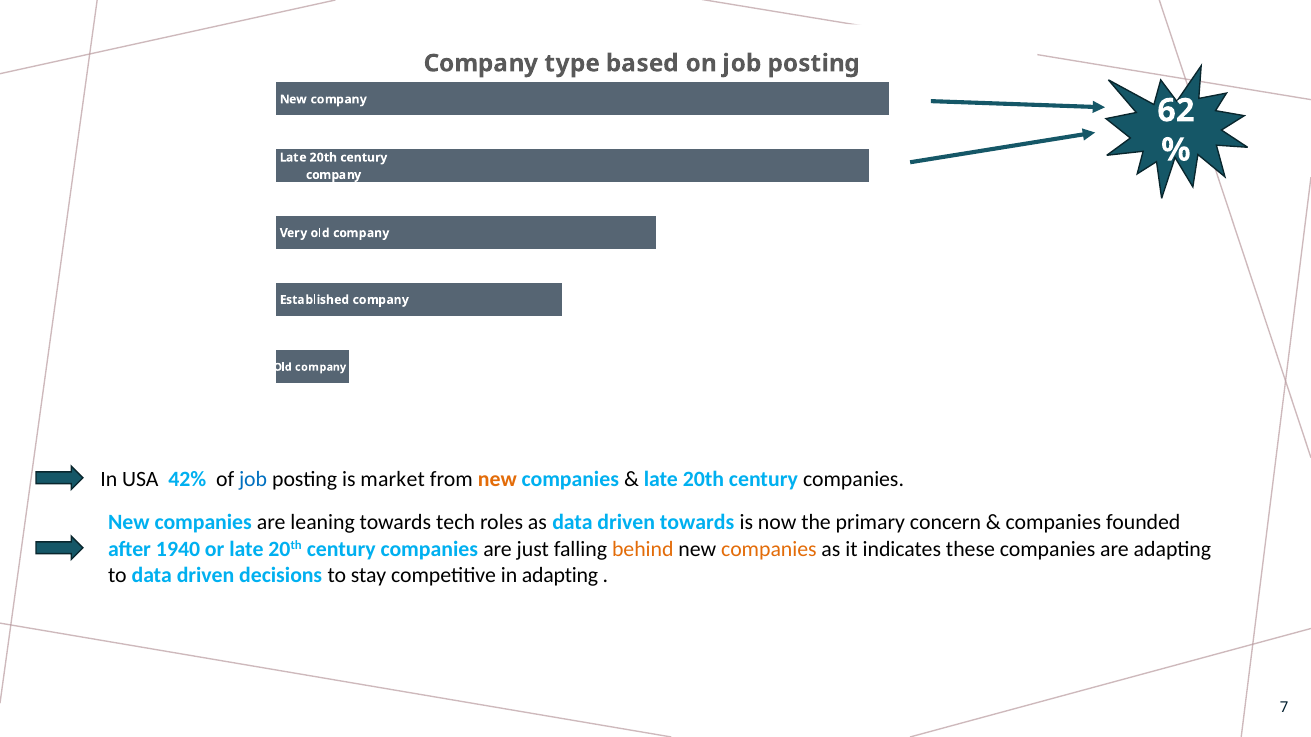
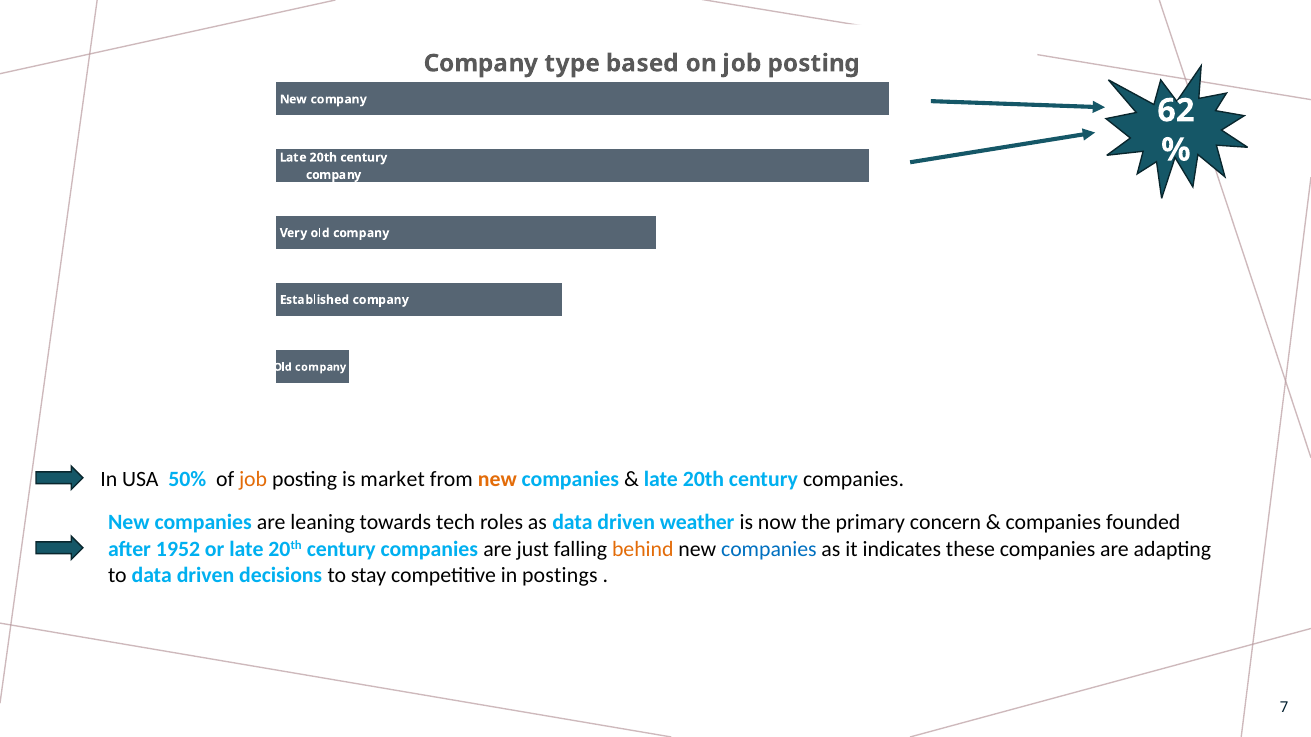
42%: 42% -> 50%
job at (253, 479) colour: blue -> orange
driven towards: towards -> weather
1940: 1940 -> 1952
companies at (769, 549) colour: orange -> blue
in adapting: adapting -> postings
